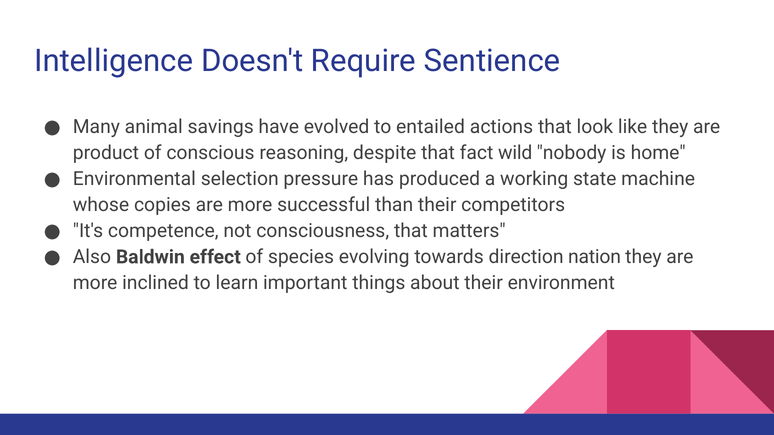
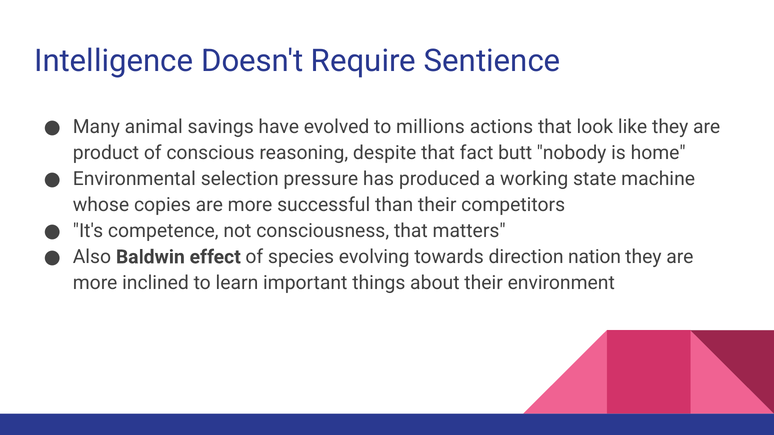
entailed: entailed -> millions
wild: wild -> butt
